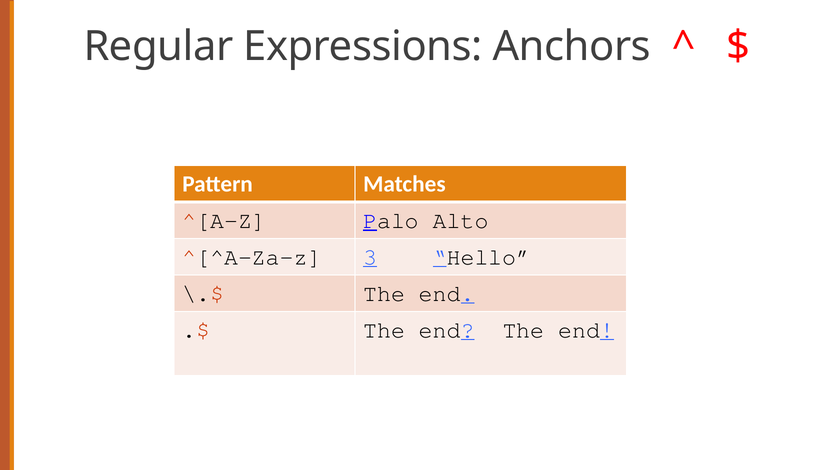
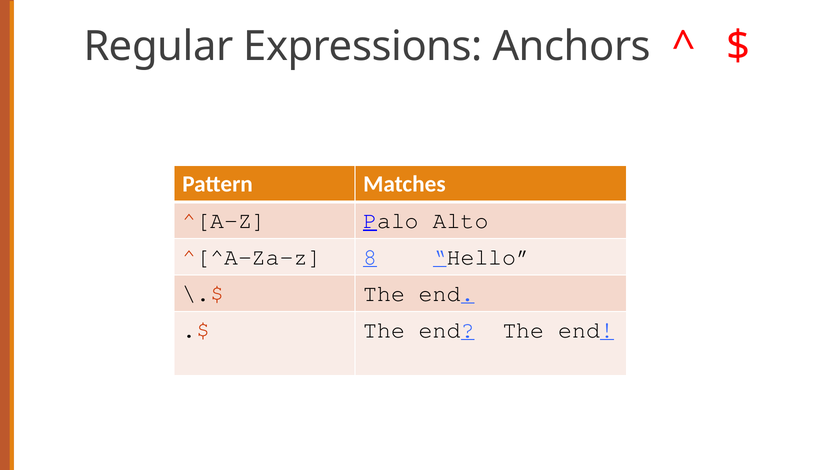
3: 3 -> 8
